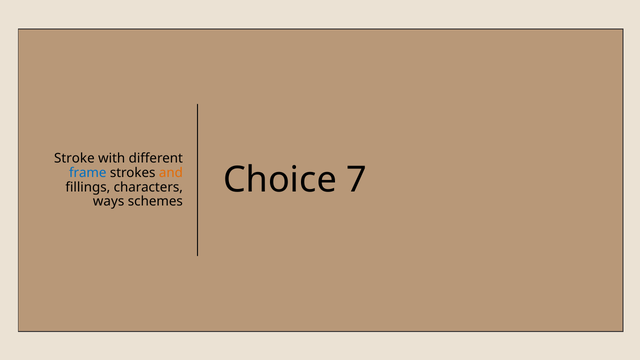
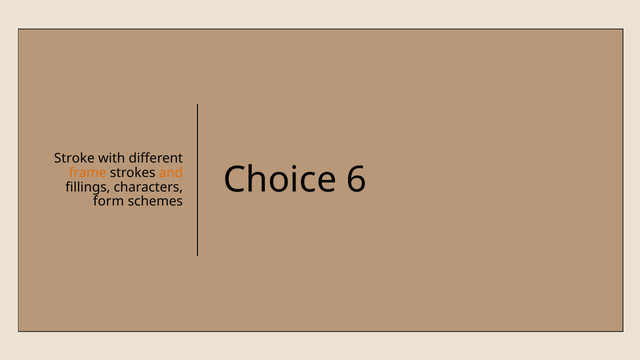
frame colour: blue -> orange
ways: ways -> form
7: 7 -> 6
